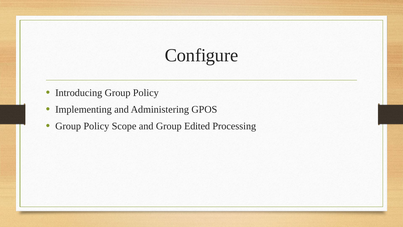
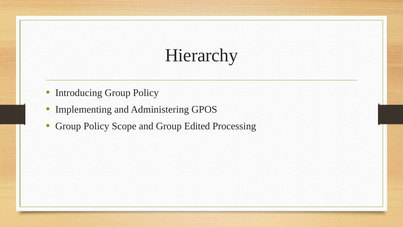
Configure: Configure -> Hierarchy
